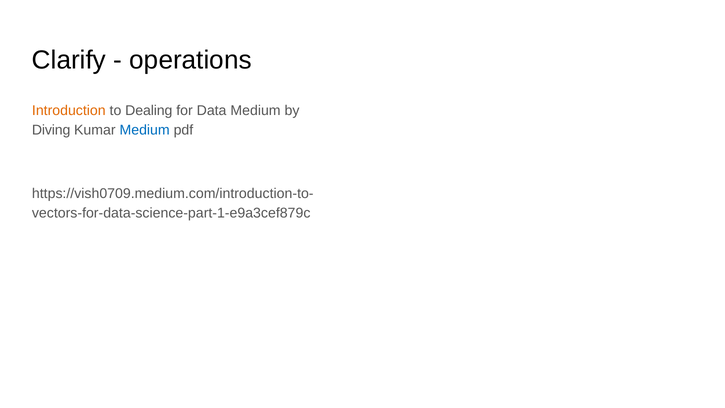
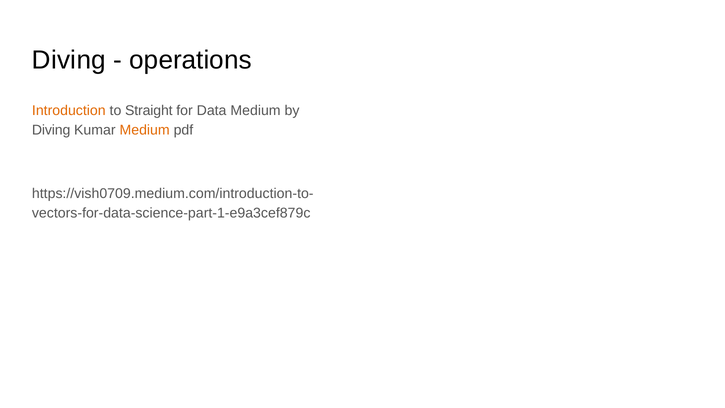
Clarify at (69, 60): Clarify -> Diving
Dealing: Dealing -> Straight
Medium at (145, 130) colour: blue -> orange
